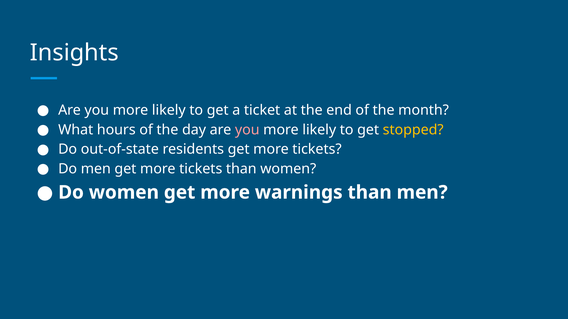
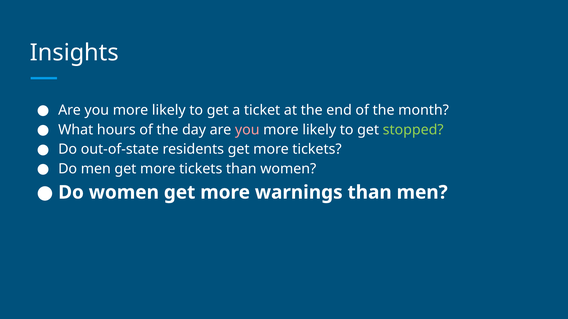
stopped colour: yellow -> light green
